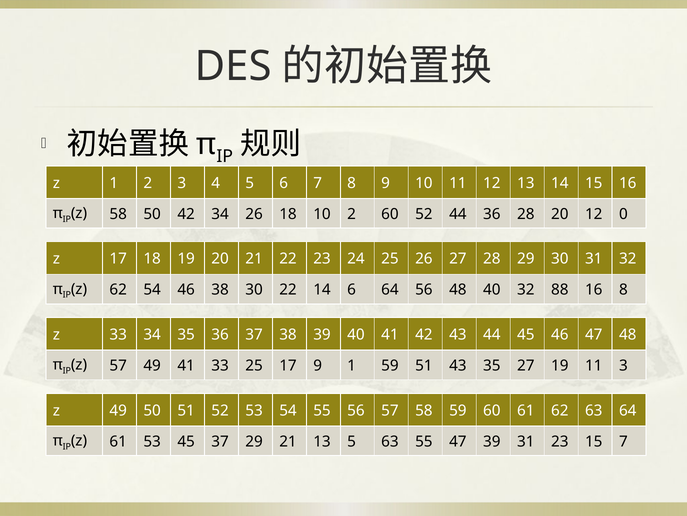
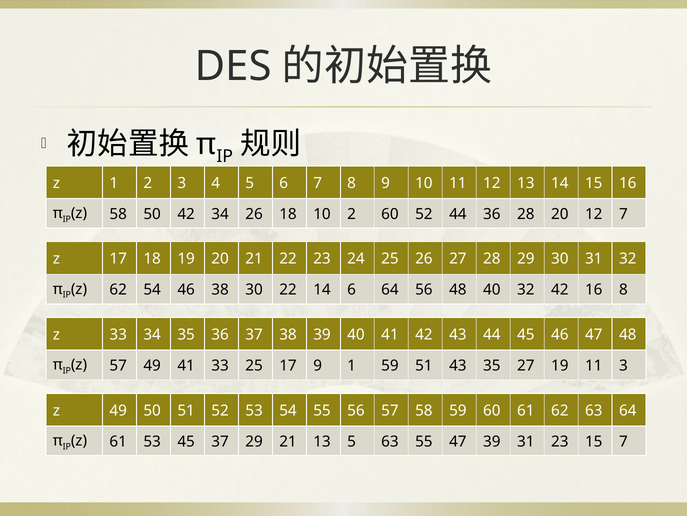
12 0: 0 -> 7
32 88: 88 -> 42
